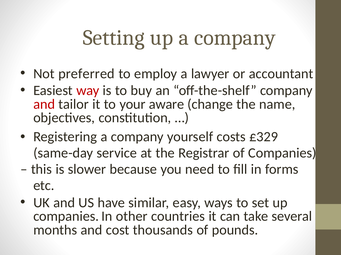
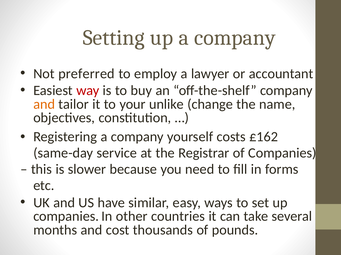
and at (44, 104) colour: red -> orange
aware: aware -> unlike
£329: £329 -> £162
